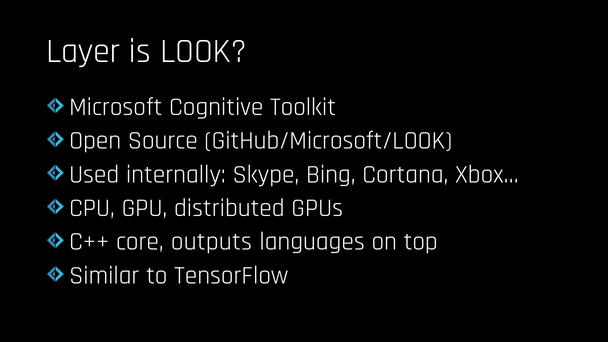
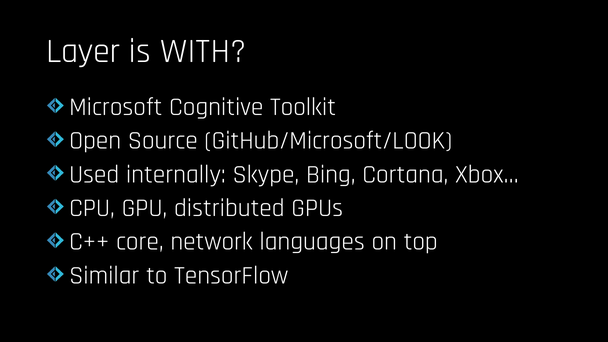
LOOK: LOOK -> WITH
outputs: outputs -> network
